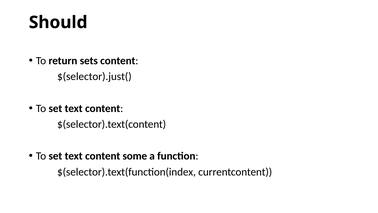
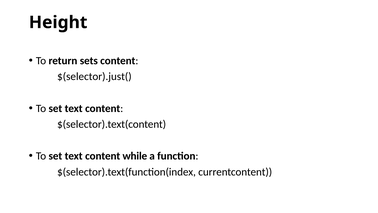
Should: Should -> Height
some: some -> while
